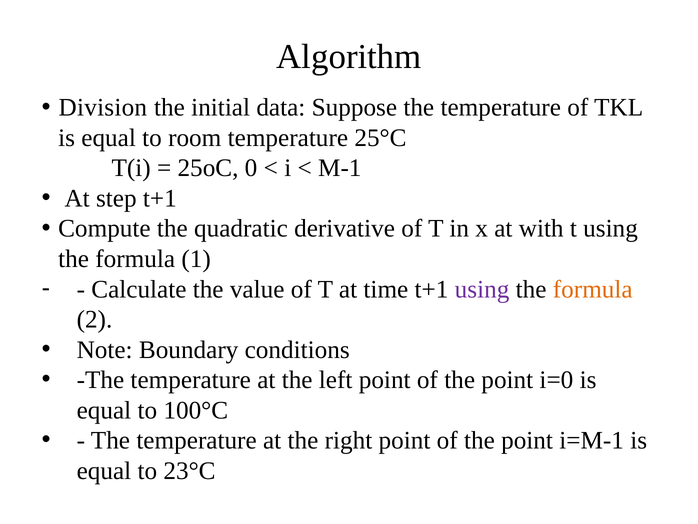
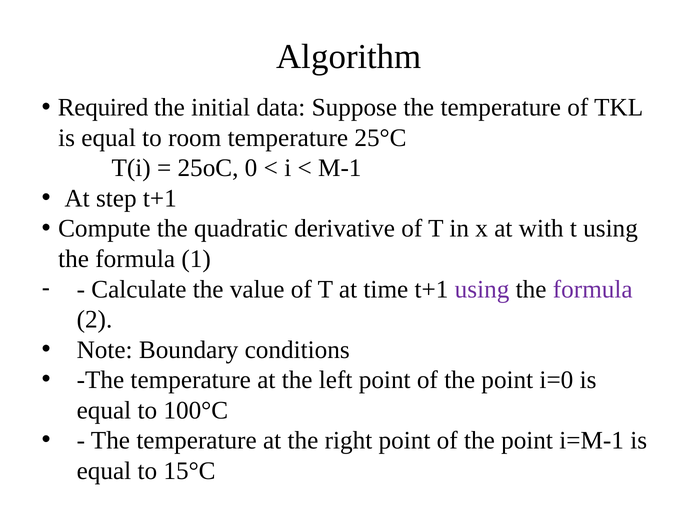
Division: Division -> Required
formula at (593, 289) colour: orange -> purple
23°C: 23°C -> 15°C
